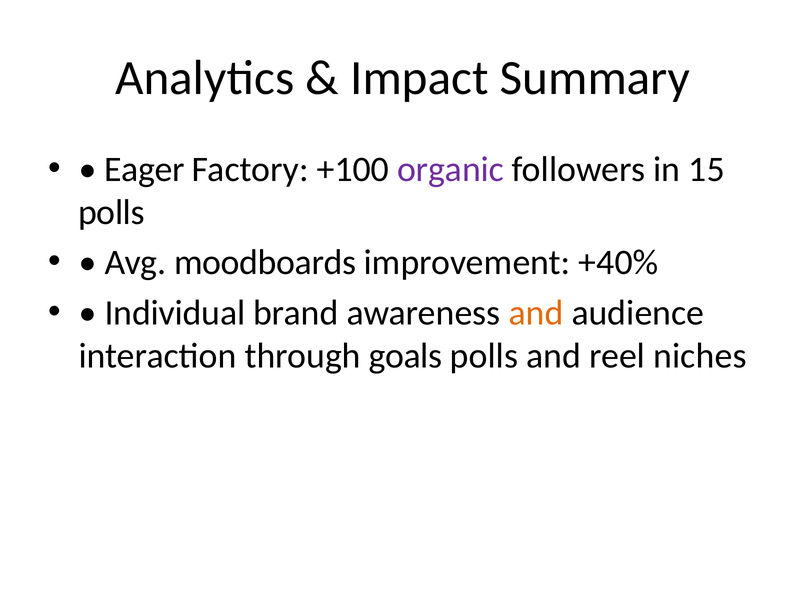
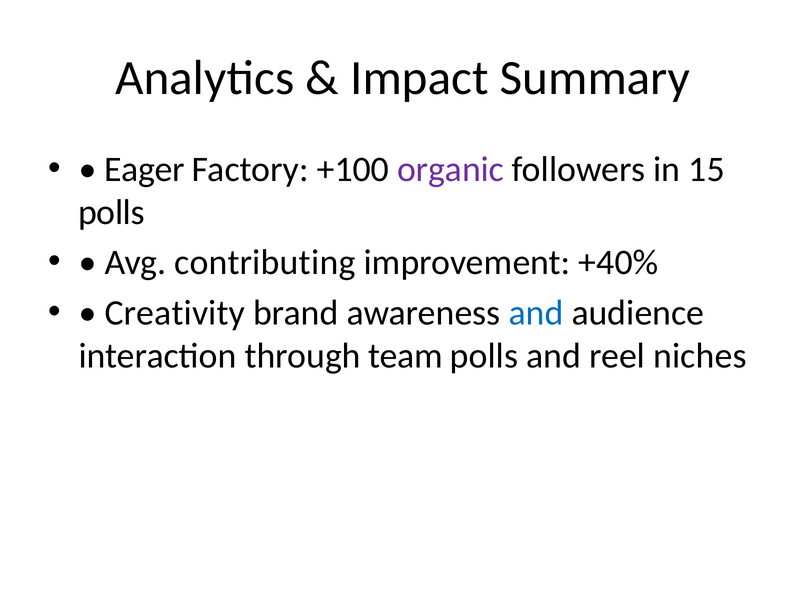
moodboards: moodboards -> contributing
Individual: Individual -> Creativity
and at (536, 312) colour: orange -> blue
goals: goals -> team
